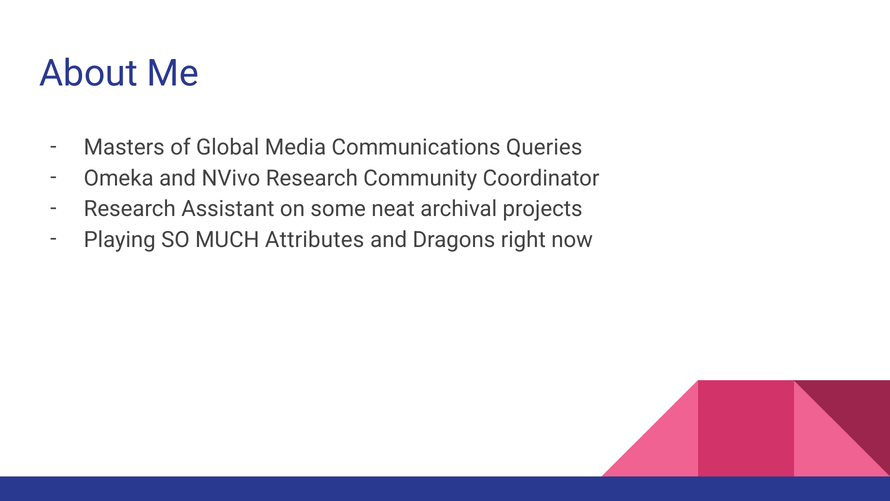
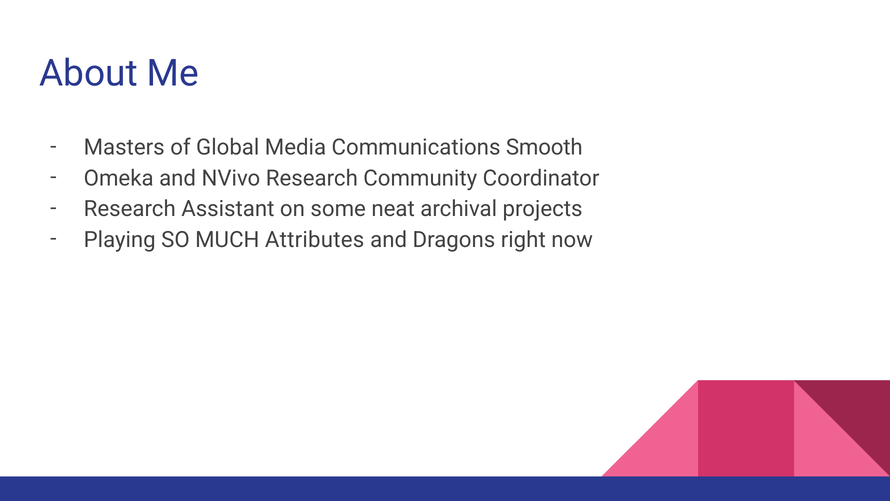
Queries: Queries -> Smooth
